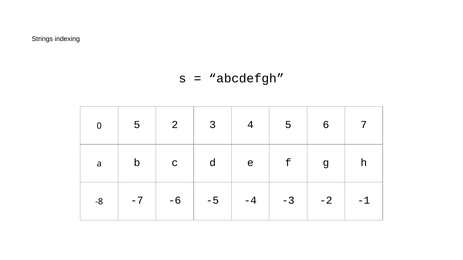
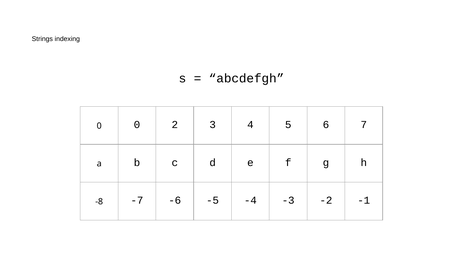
0 5: 5 -> 0
